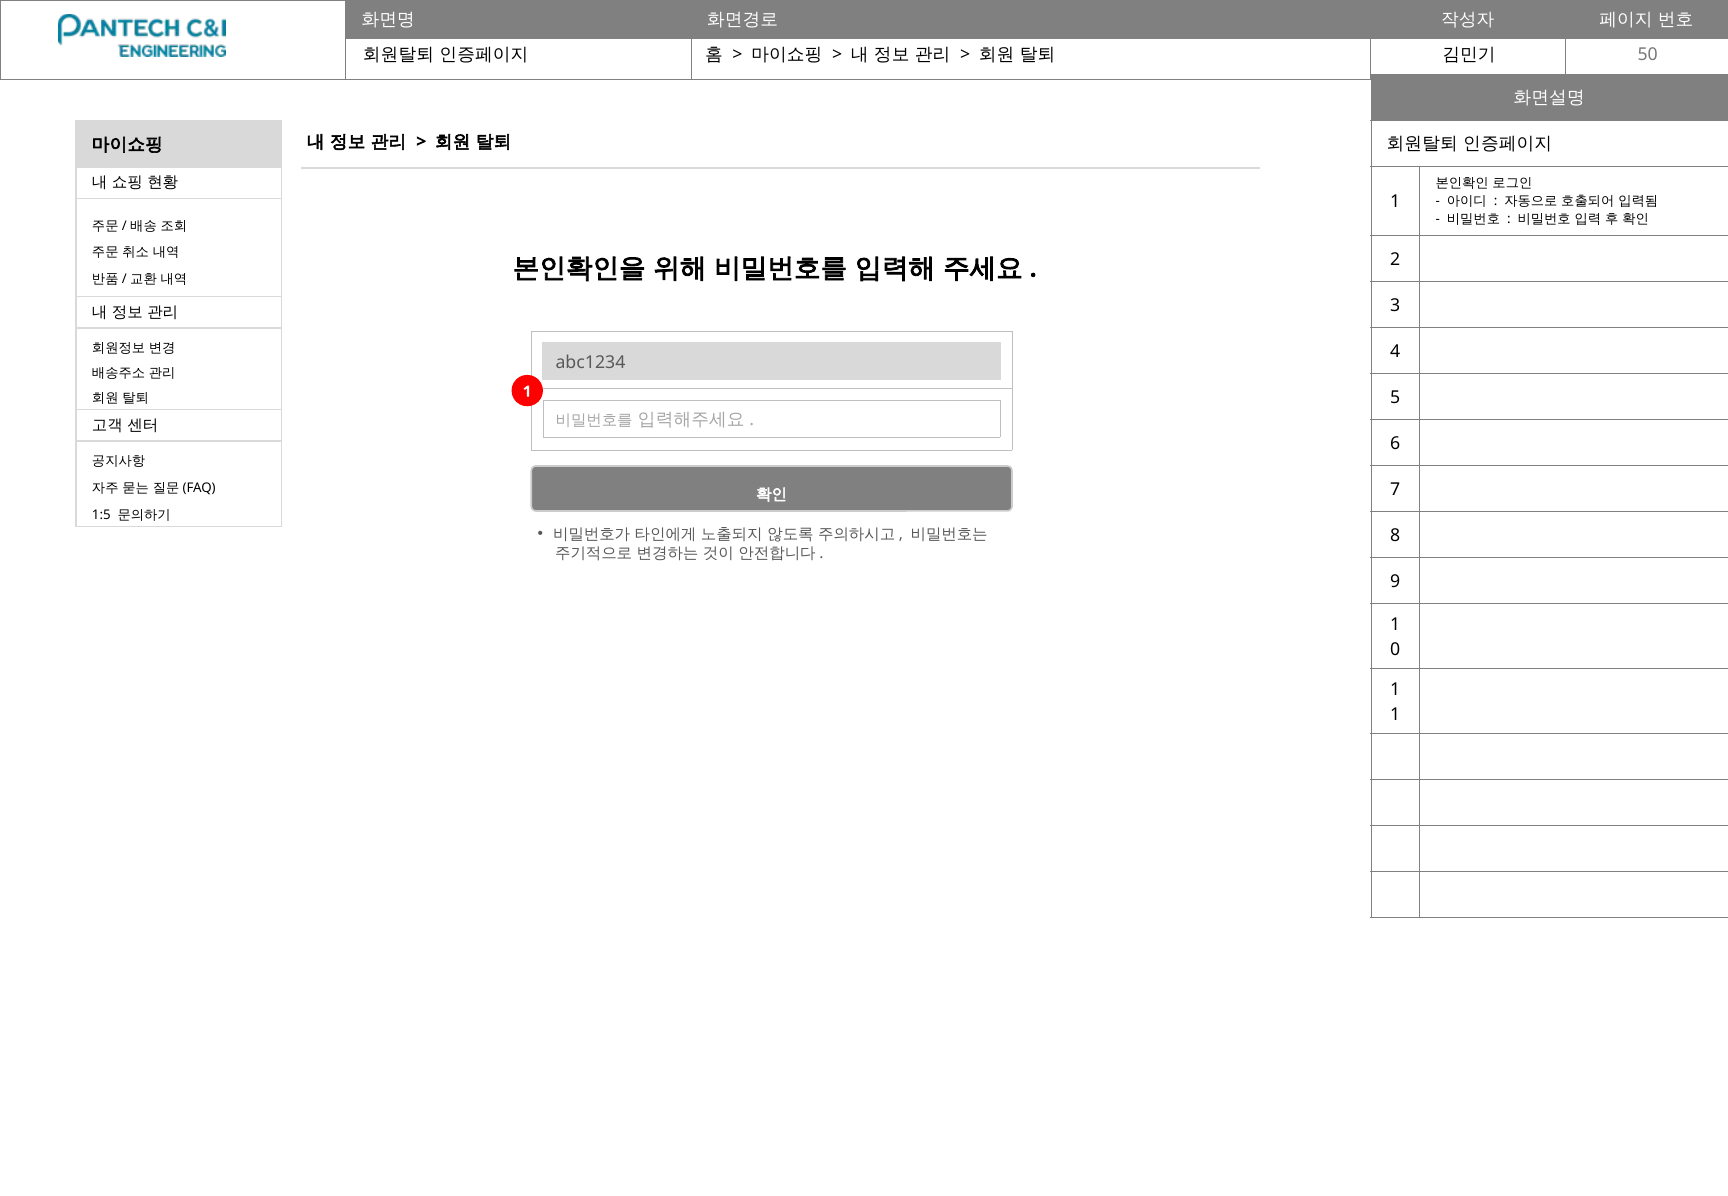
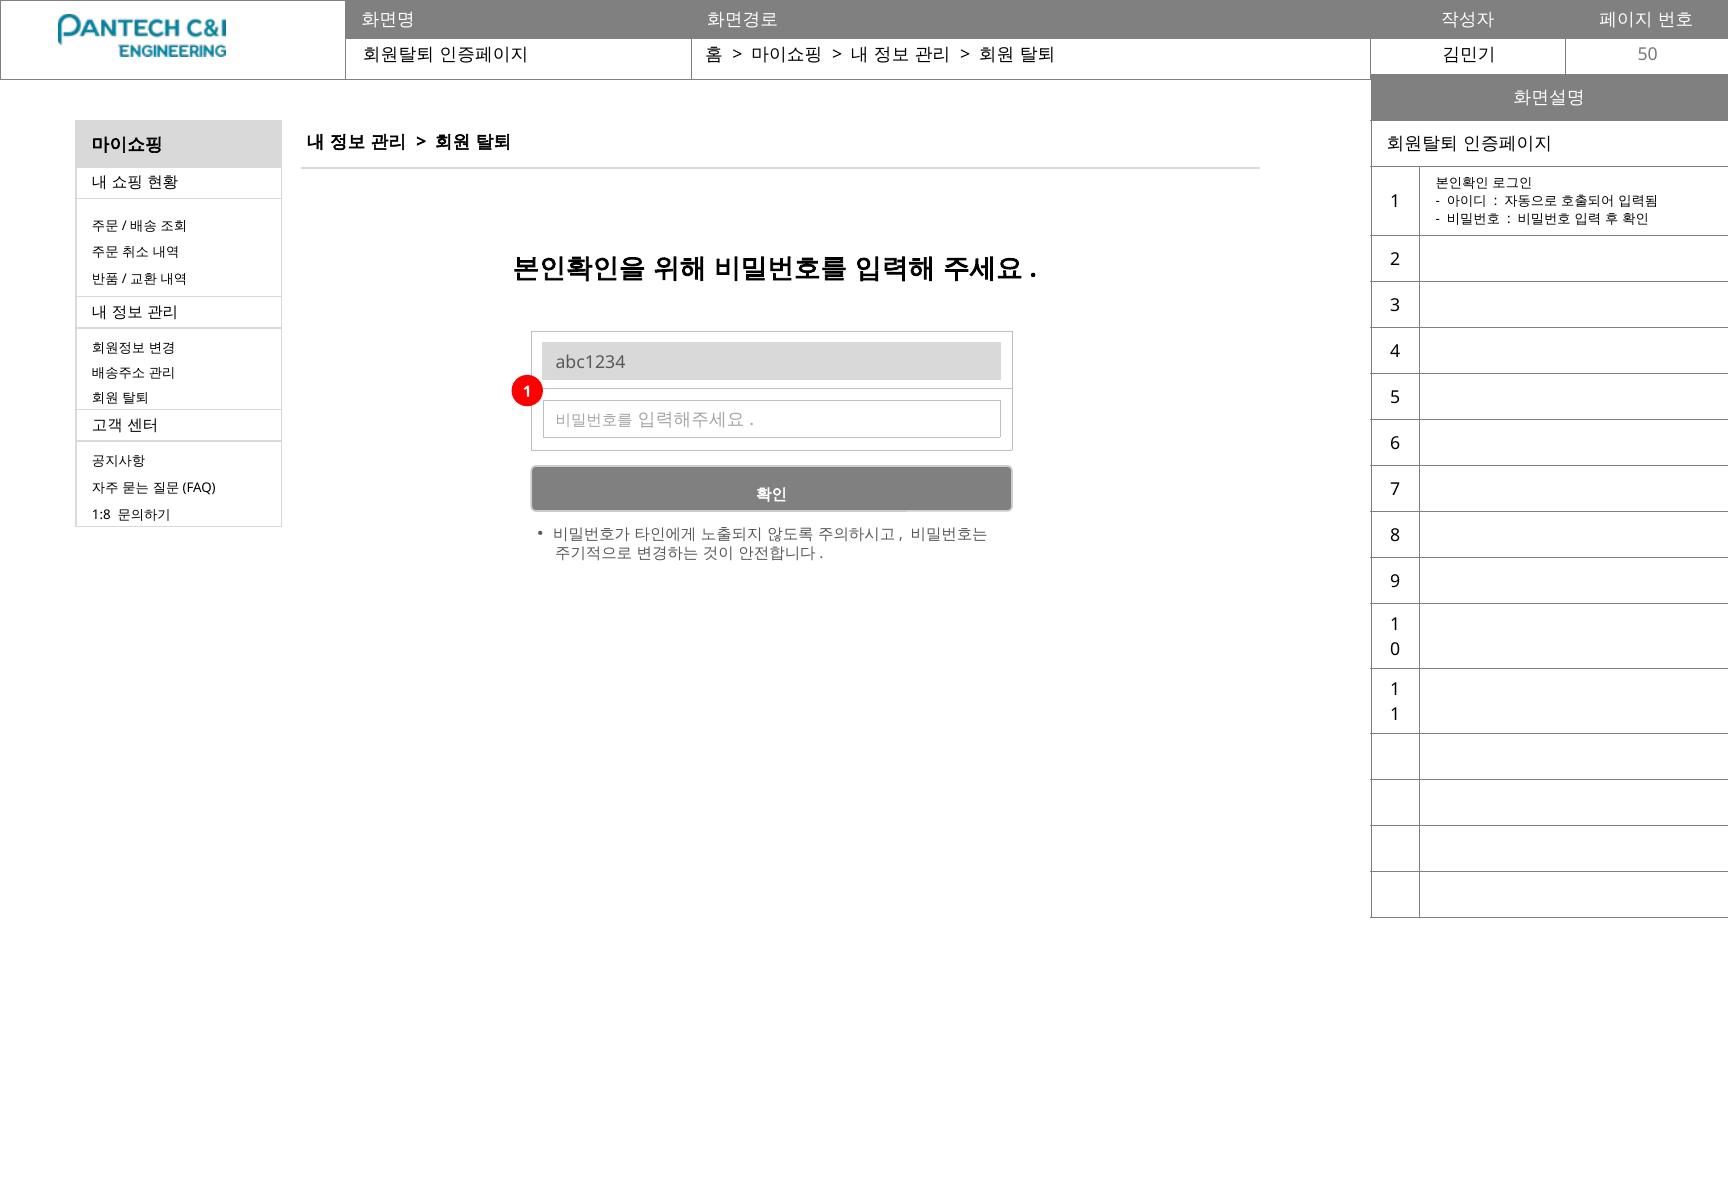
1:5: 1:5 -> 1:8
